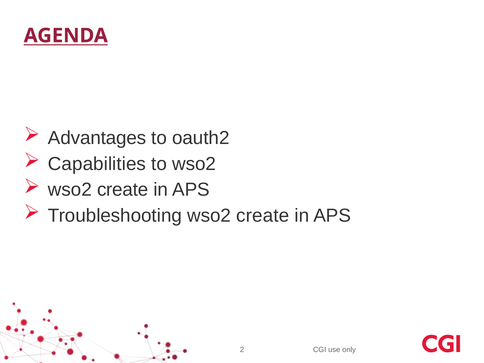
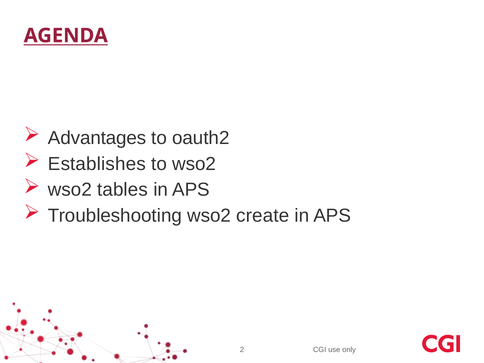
Capabilities: Capabilities -> Establishes
create at (123, 190): create -> tables
